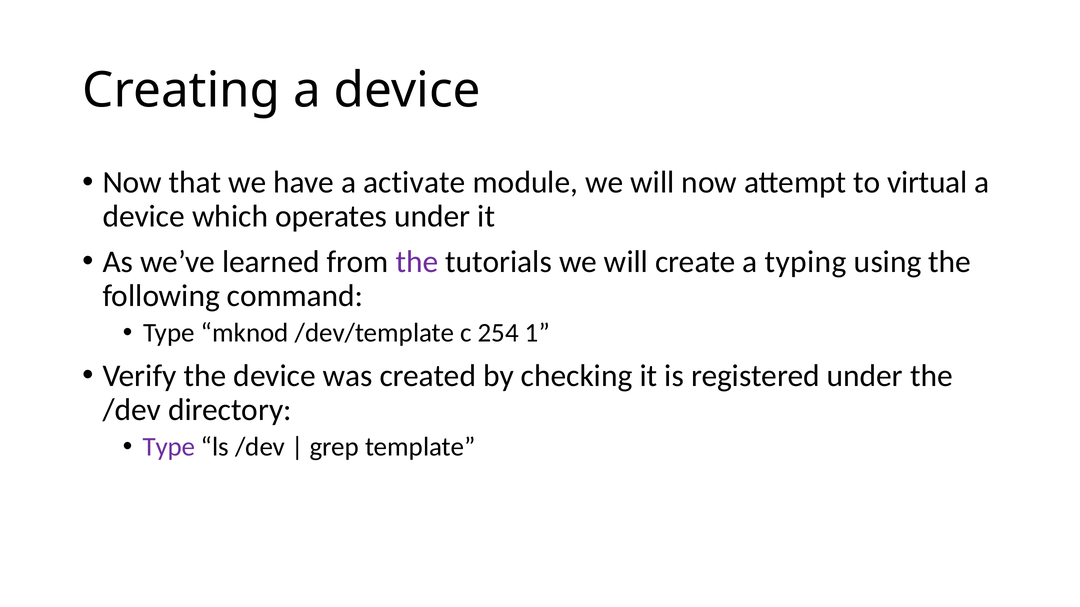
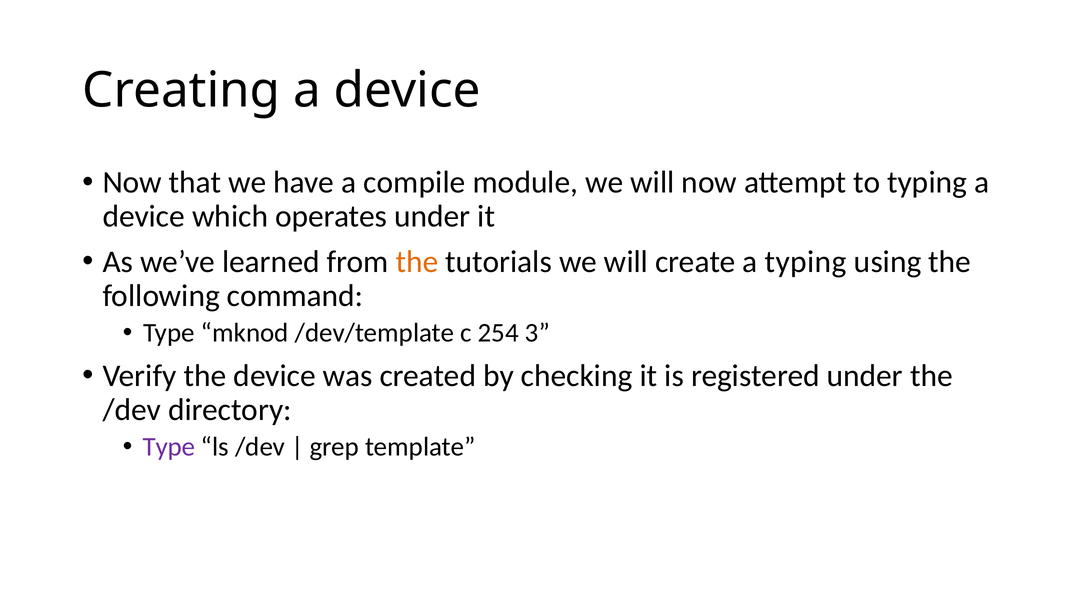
activate: activate -> compile
to virtual: virtual -> typing
the at (417, 262) colour: purple -> orange
1: 1 -> 3
